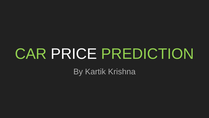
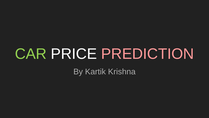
PREDICTION colour: light green -> pink
